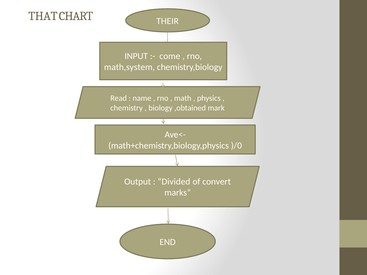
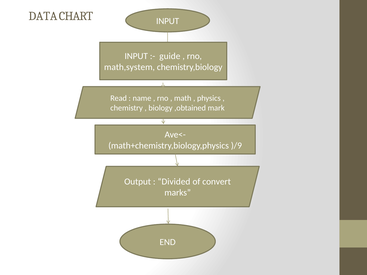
THAT: THAT -> DATA
CHART THEIR: THEIR -> INPUT
come: come -> guide
)/0: )/0 -> )/9
